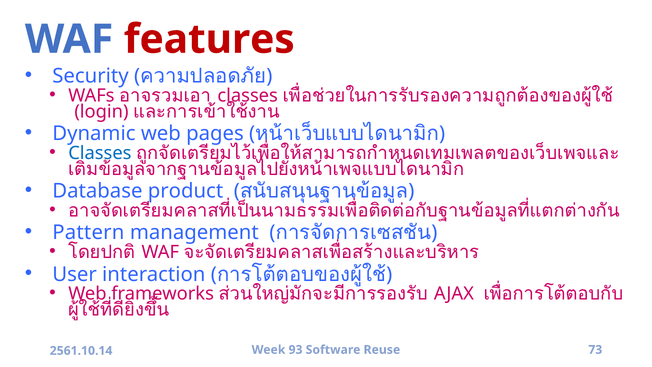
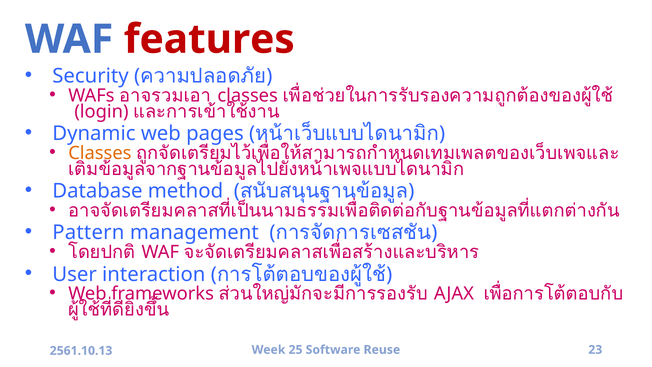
Classes at (100, 153) colour: blue -> orange
product: product -> method
93: 93 -> 25
73: 73 -> 23
2561.10.14: 2561.10.14 -> 2561.10.13
